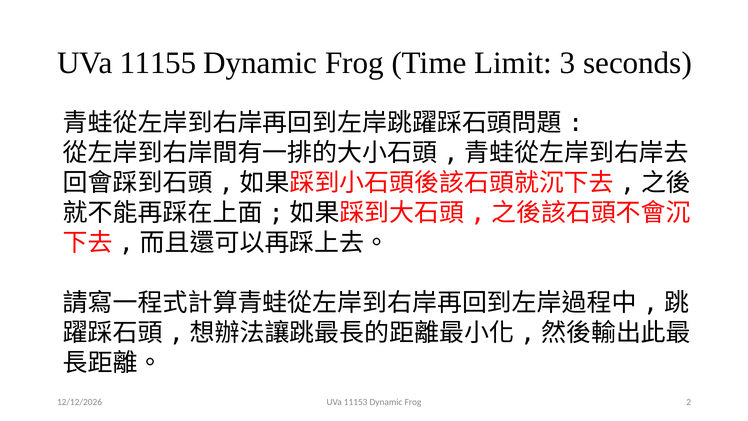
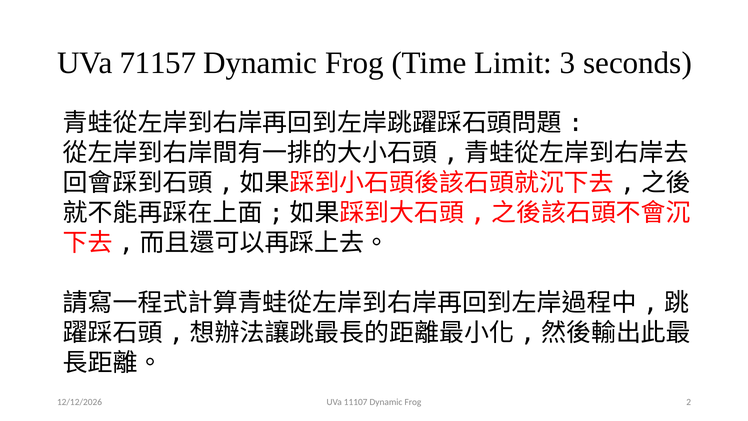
11155: 11155 -> 71157
11153: 11153 -> 11107
